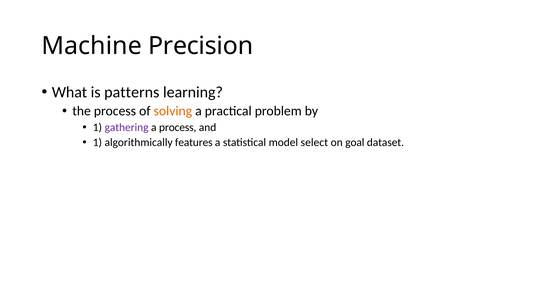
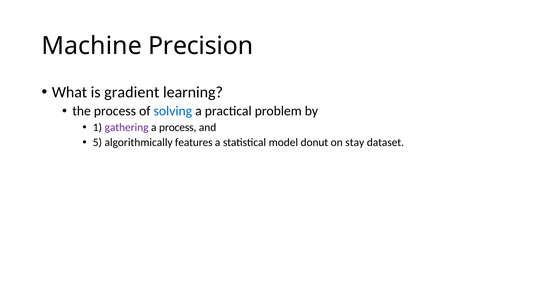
patterns: patterns -> gradient
solving colour: orange -> blue
1 at (97, 143): 1 -> 5
select: select -> donut
goal: goal -> stay
